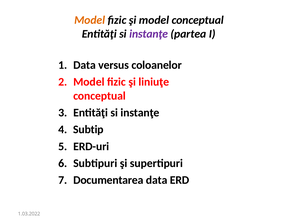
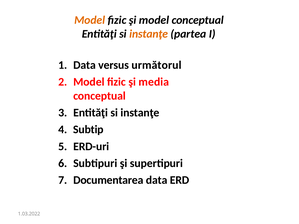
instanţe at (149, 34) colour: purple -> orange
coloanelor: coloanelor -> următorul
liniuţe: liniuţe -> media
